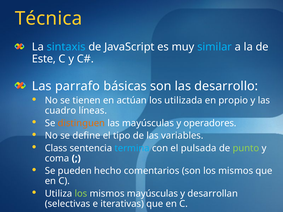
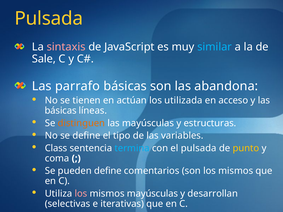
Técnica at (49, 19): Técnica -> Pulsada
sintaxis colour: light blue -> pink
Este: Este -> Sale
desarrollo: desarrollo -> abandona
propio: propio -> acceso
cuadro at (61, 111): cuadro -> básicas
operadores: operadores -> estructuras
punto colour: light green -> yellow
pueden hecho: hecho -> define
los at (81, 194) colour: light green -> pink
